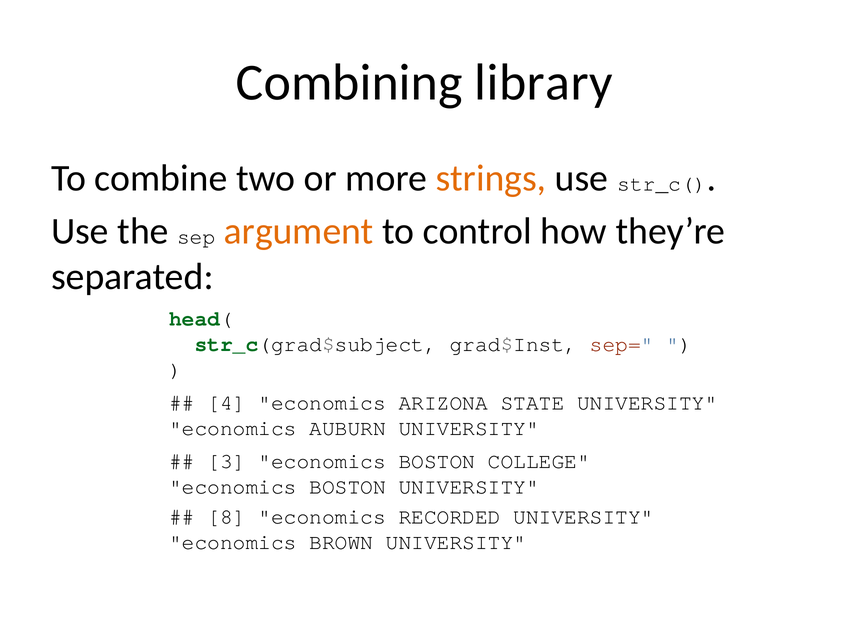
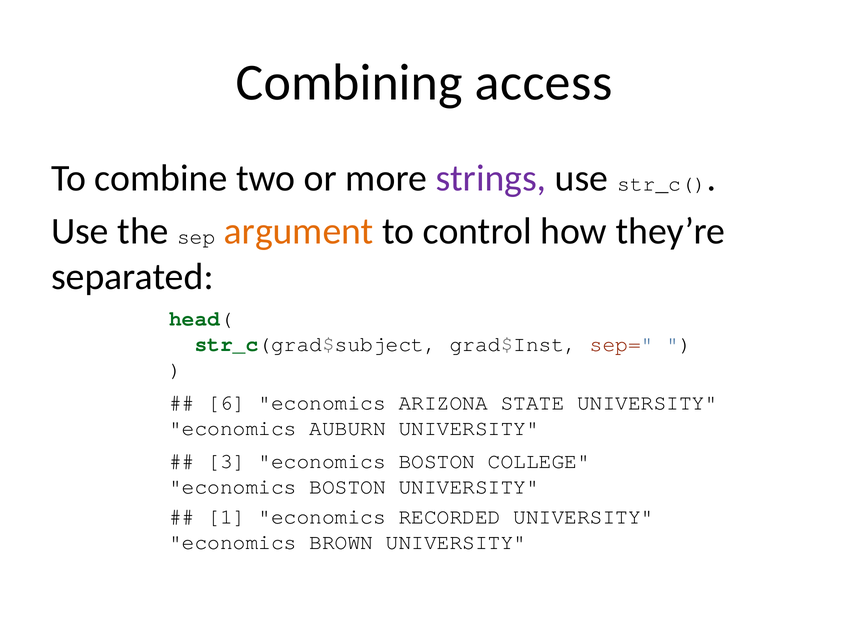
library: library -> access
strings colour: orange -> purple
4: 4 -> 6
8: 8 -> 1
